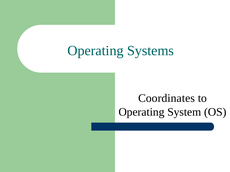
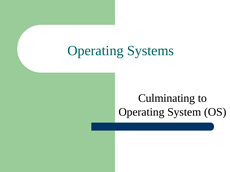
Coordinates: Coordinates -> Culminating
